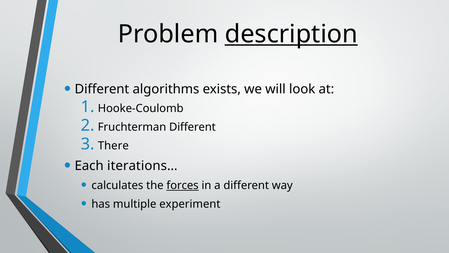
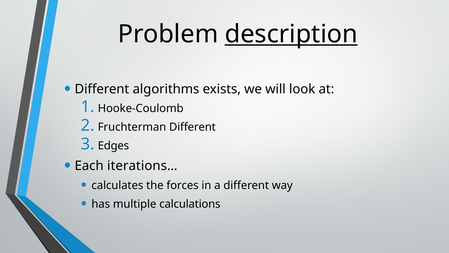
There: There -> Edges
forces underline: present -> none
experiment: experiment -> calculations
